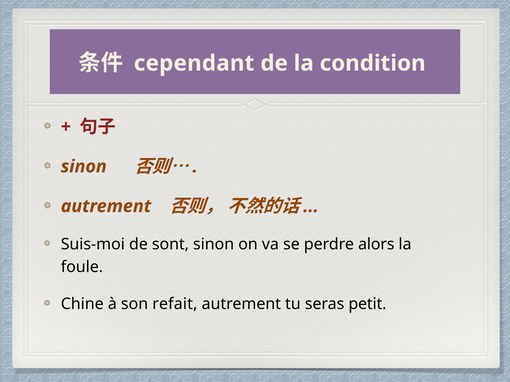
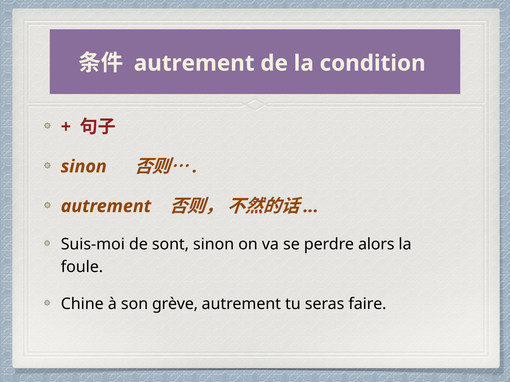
cependant at (194, 63): cependant -> autrement
refait: refait -> grève
petit: petit -> faire
